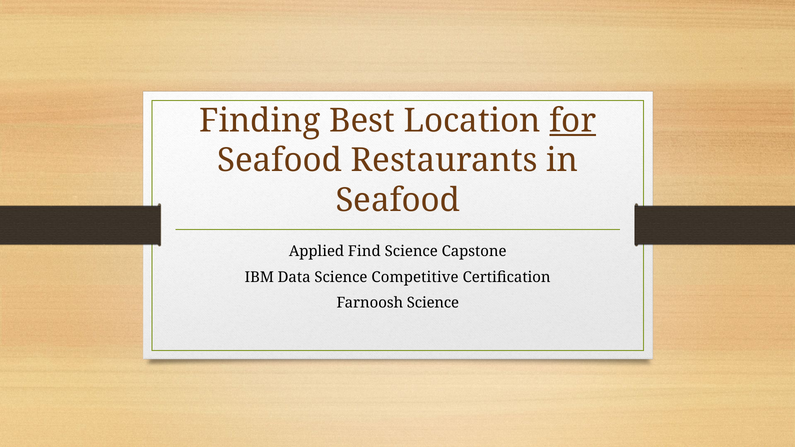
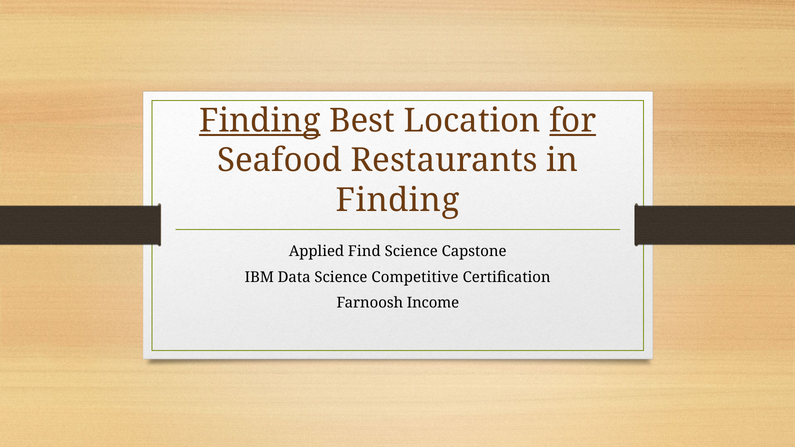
Finding at (260, 121) underline: none -> present
Seafood at (398, 200): Seafood -> Finding
Farnoosh Science: Science -> Income
